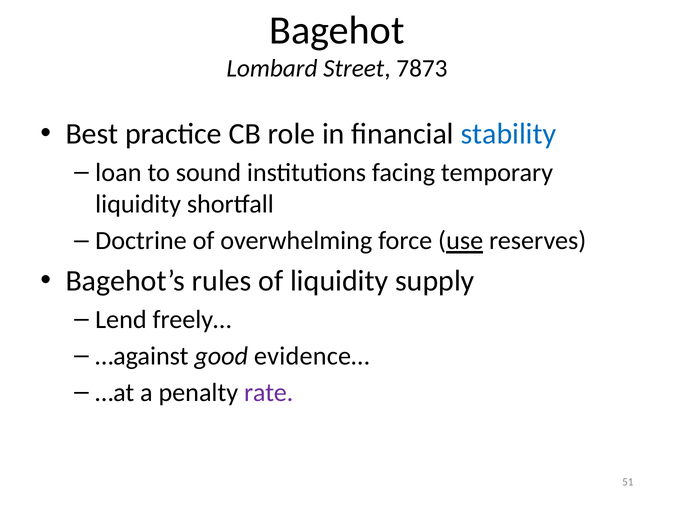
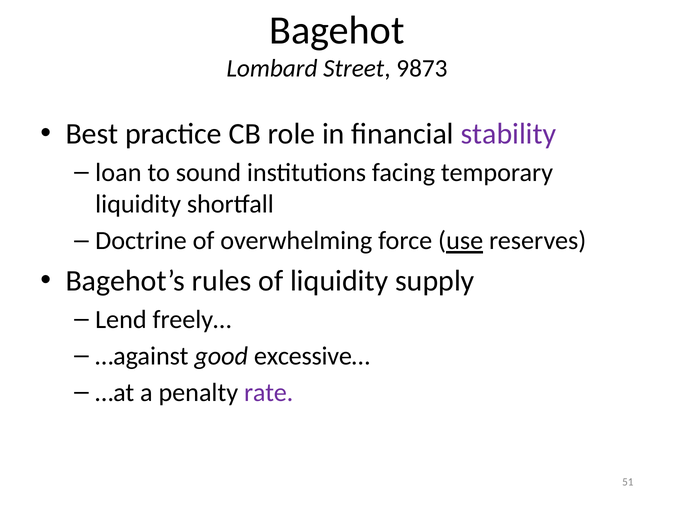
7873: 7873 -> 9873
stability colour: blue -> purple
evidence…: evidence… -> excessive…
